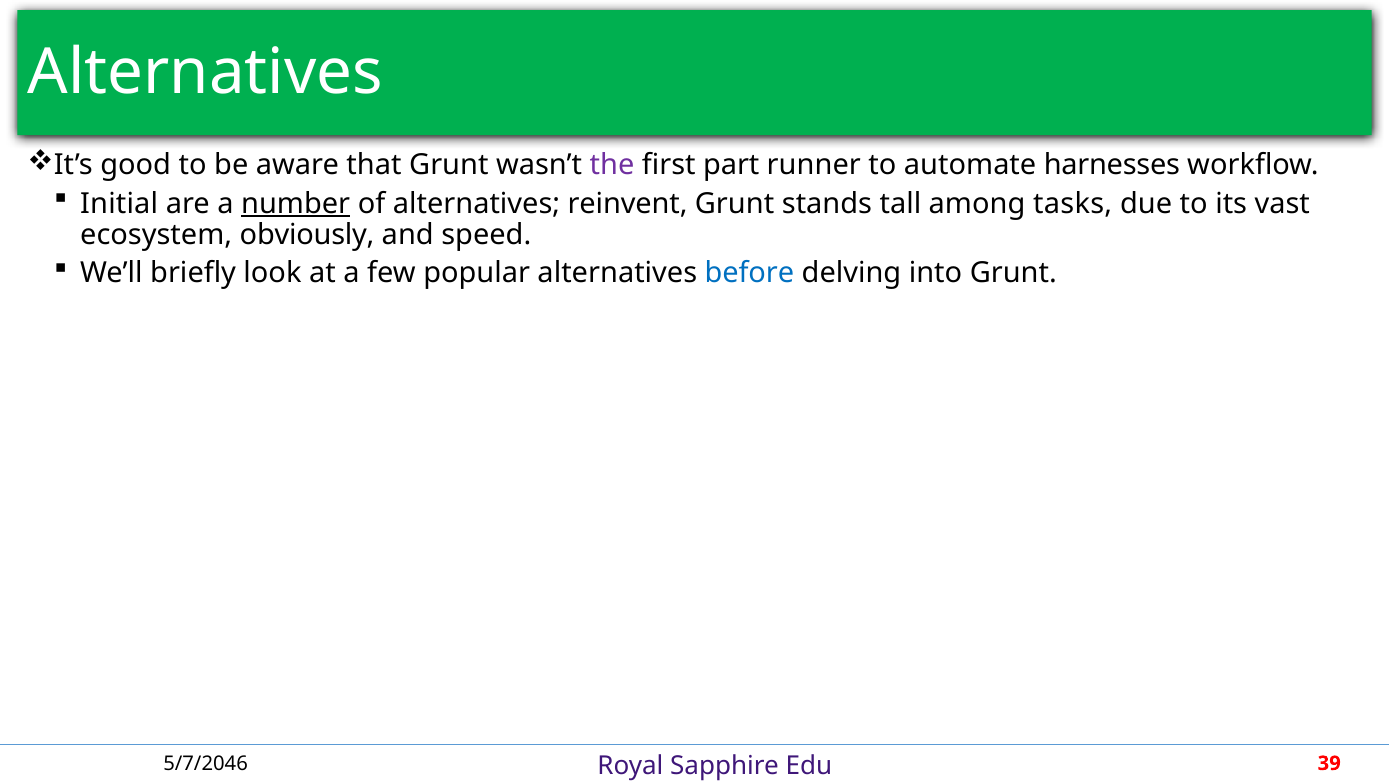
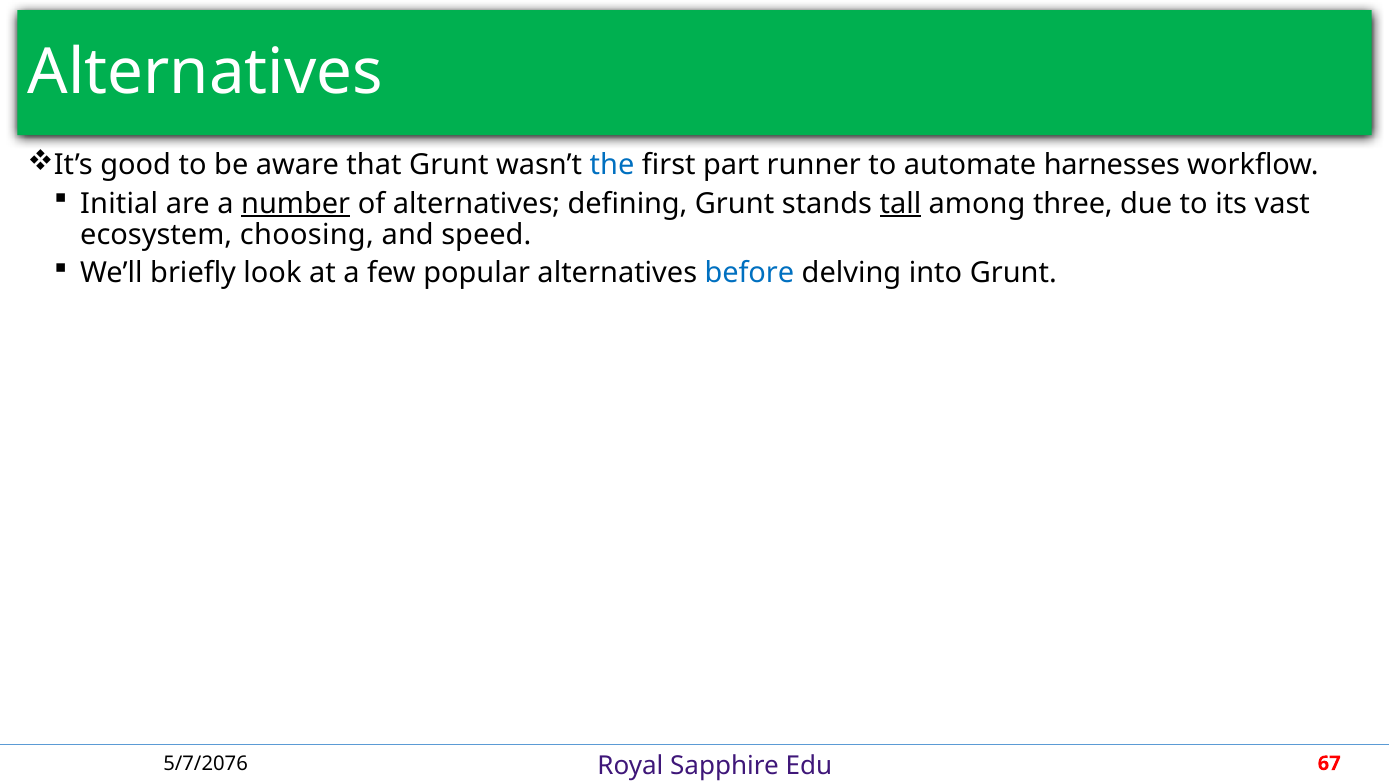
the colour: purple -> blue
reinvent: reinvent -> defining
tall underline: none -> present
tasks: tasks -> three
obviously: obviously -> choosing
5/7/2046: 5/7/2046 -> 5/7/2076
39: 39 -> 67
